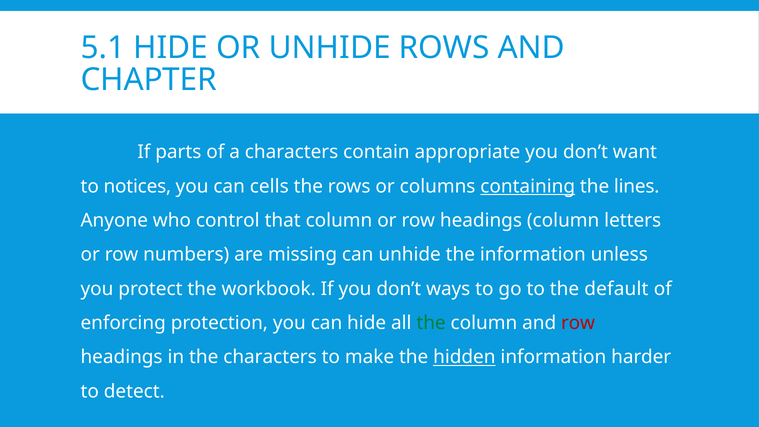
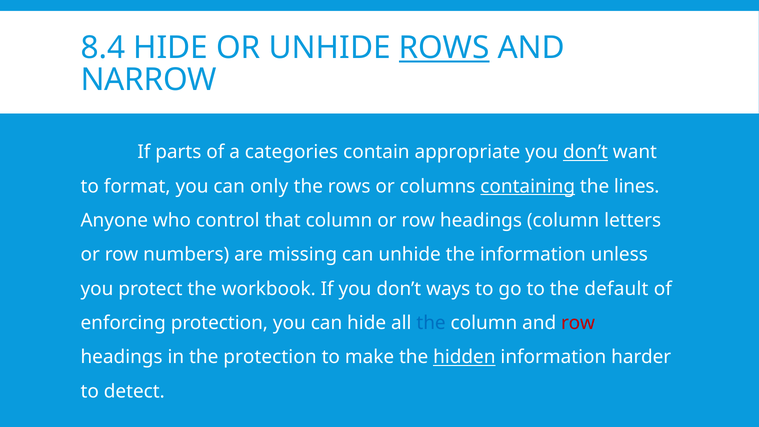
5.1: 5.1 -> 8.4
ROWS at (444, 48) underline: none -> present
CHAPTER: CHAPTER -> NARROW
a characters: characters -> categories
don’t at (585, 152) underline: none -> present
notices: notices -> format
cells: cells -> only
the at (431, 323) colour: green -> blue
the characters: characters -> protection
